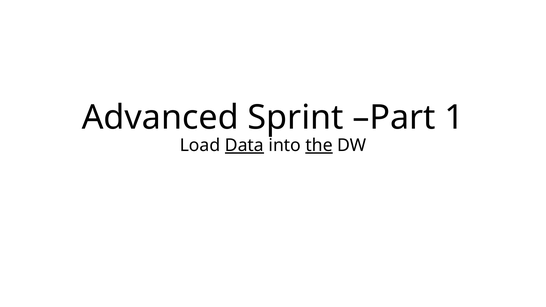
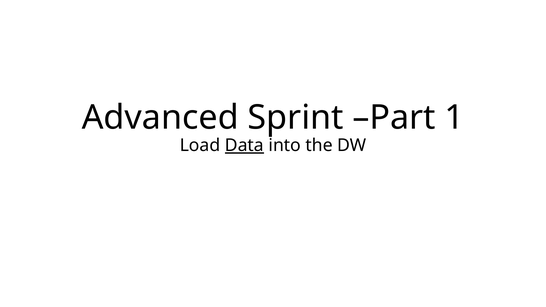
the underline: present -> none
